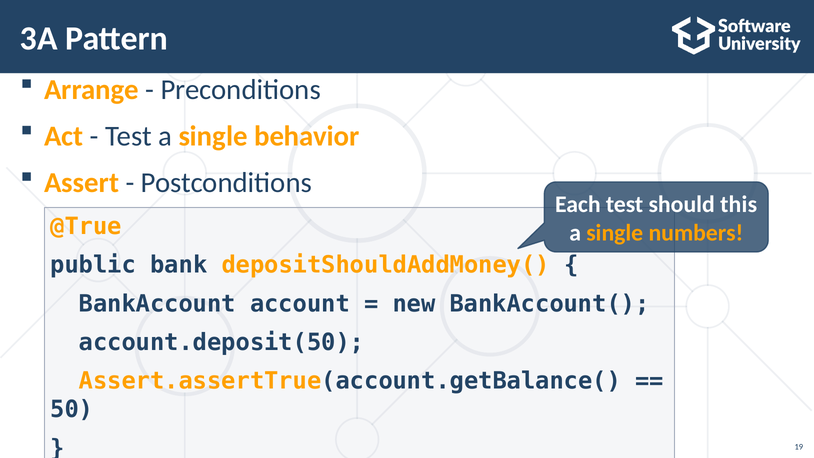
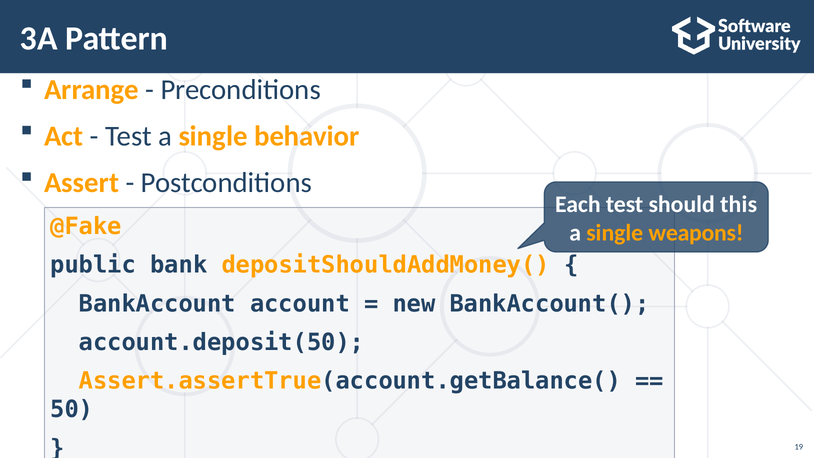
@True: @True -> @Fake
numbers: numbers -> weapons
